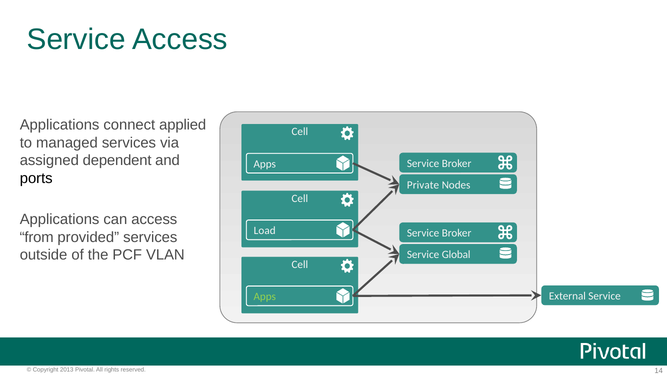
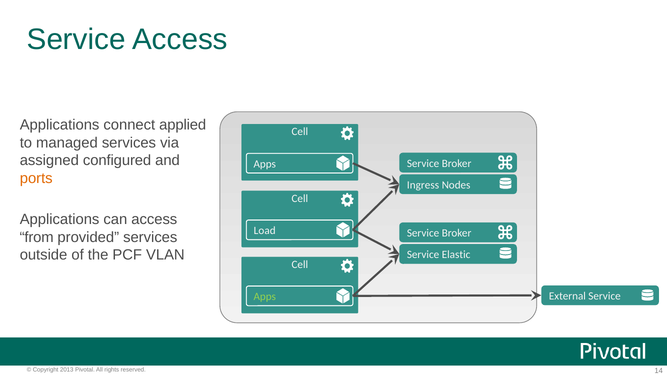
dependent: dependent -> configured
ports colour: black -> orange
Private: Private -> Ingress
Global: Global -> Elastic
